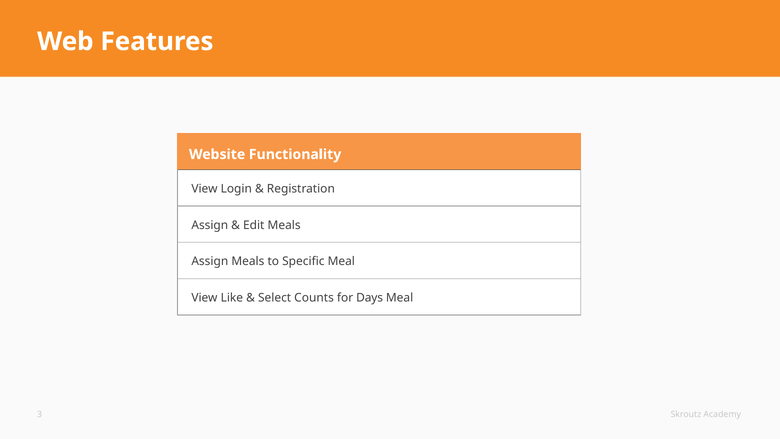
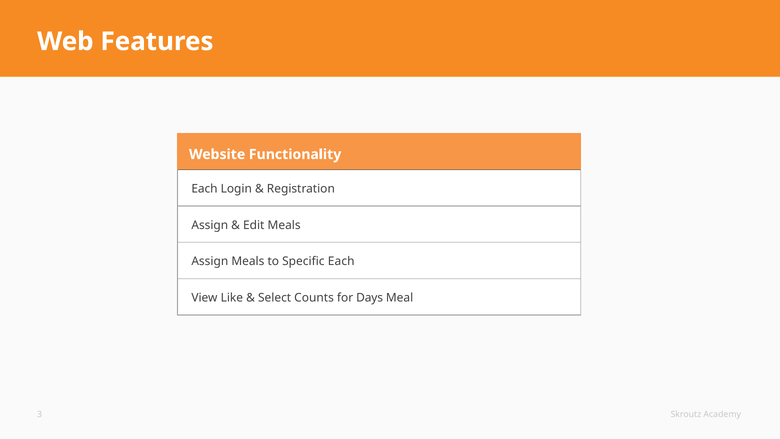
View at (205, 189): View -> Each
Specific Meal: Meal -> Each
